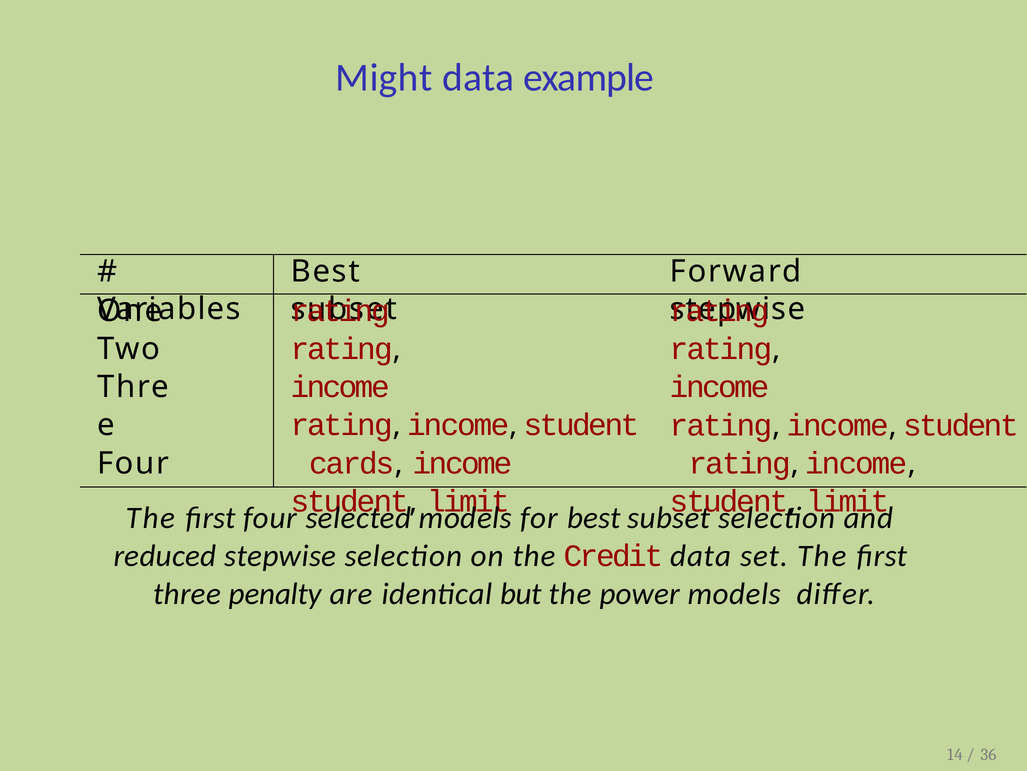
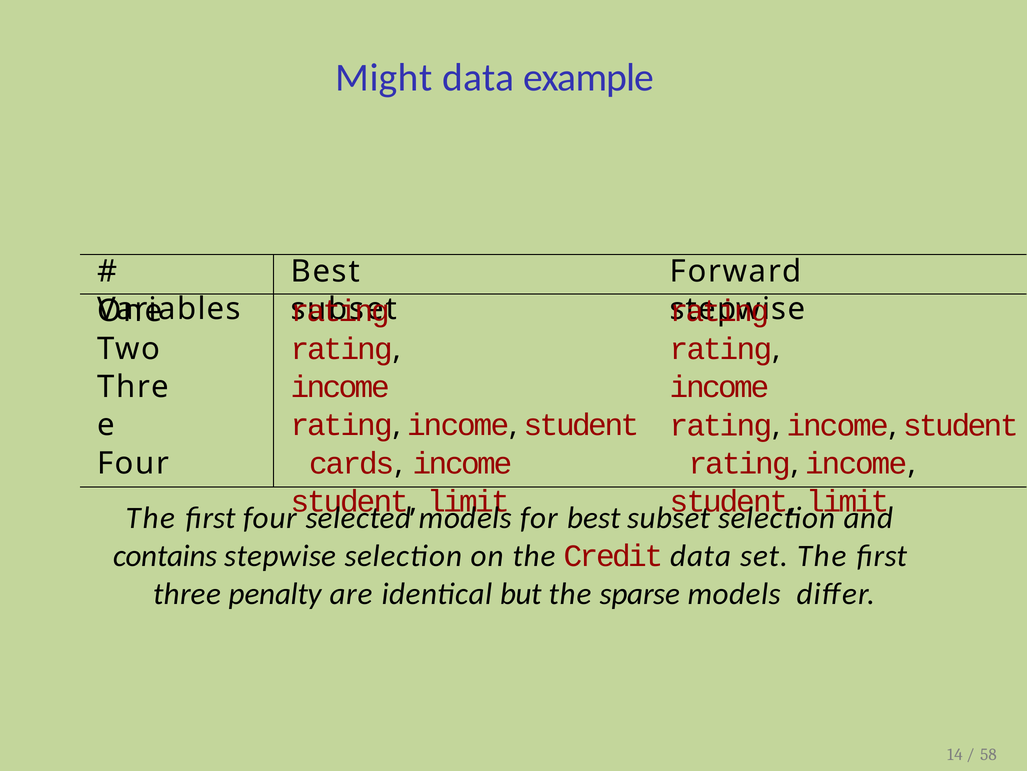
reduced: reduced -> contains
power: power -> sparse
36: 36 -> 58
